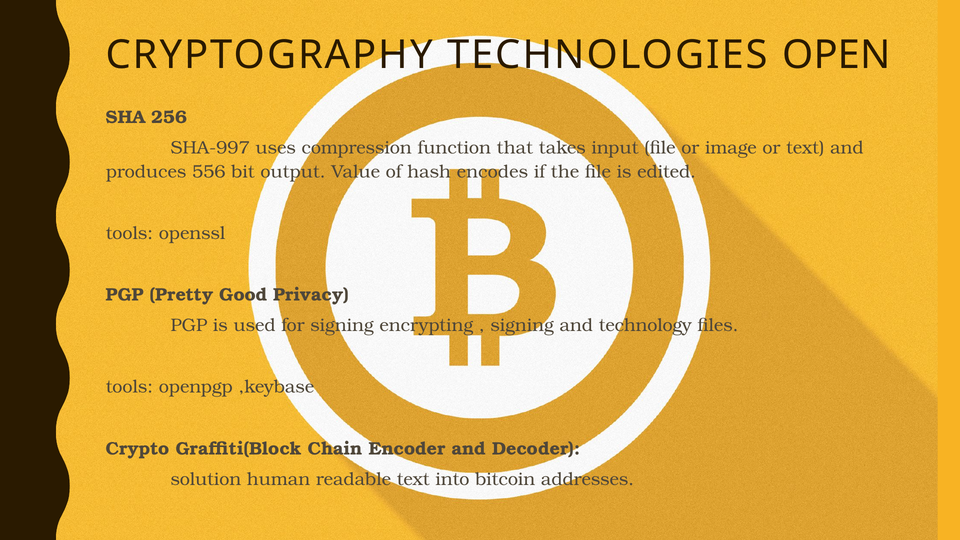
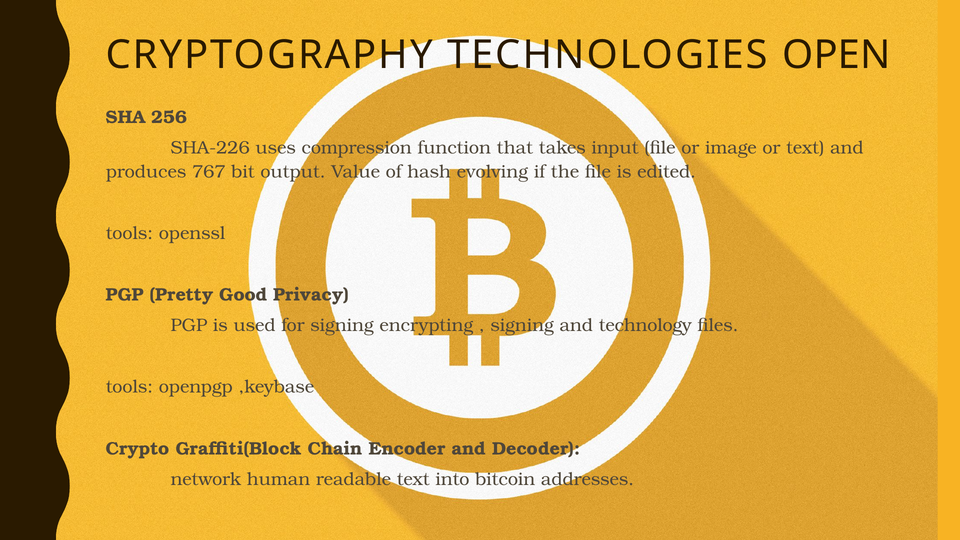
SHA-997: SHA-997 -> SHA-226
556: 556 -> 767
encodes: encodes -> evolving
solution: solution -> network
